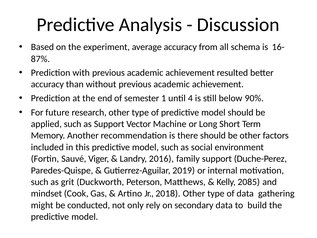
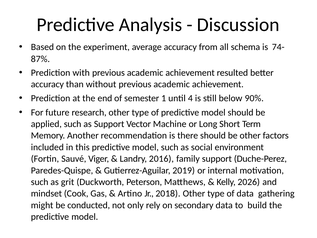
16-: 16- -> 74-
2085: 2085 -> 2026
